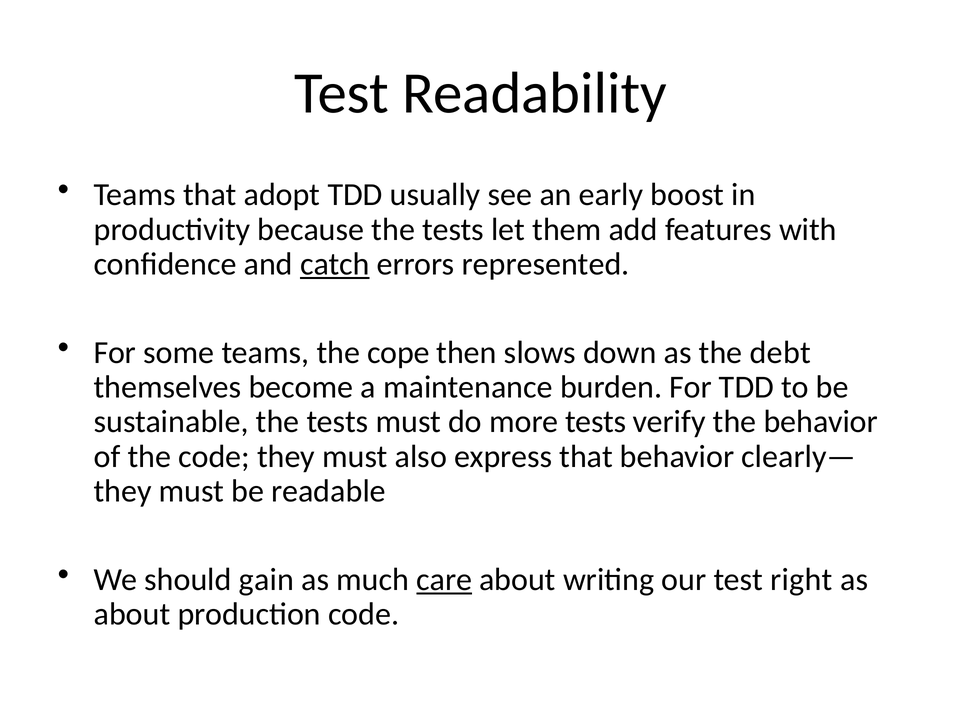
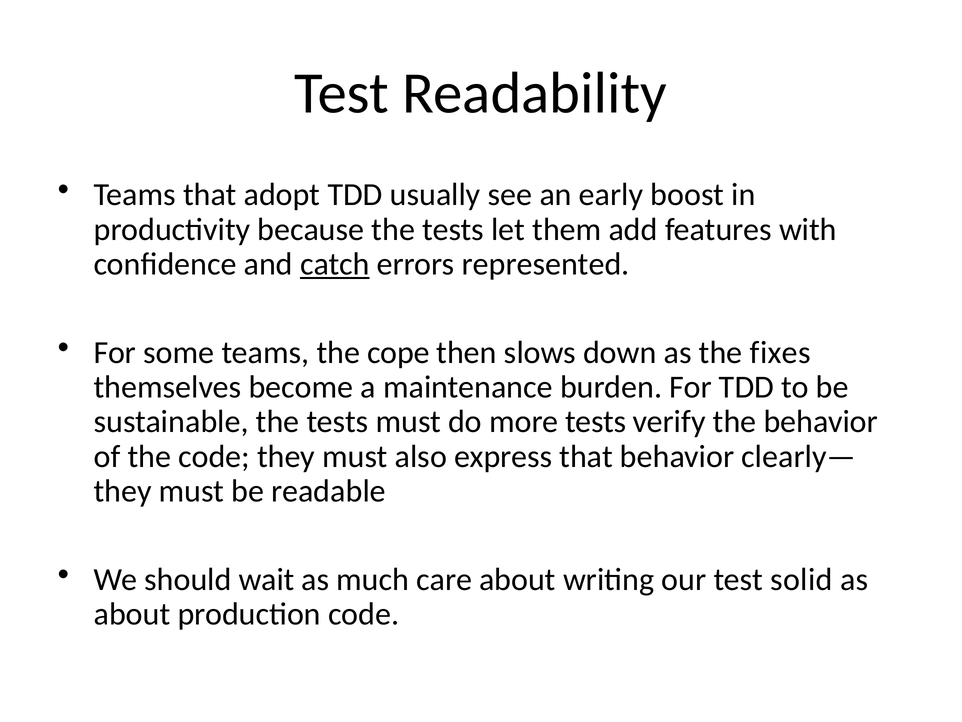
debt: debt -> fixes
gain: gain -> wait
care underline: present -> none
right: right -> solid
